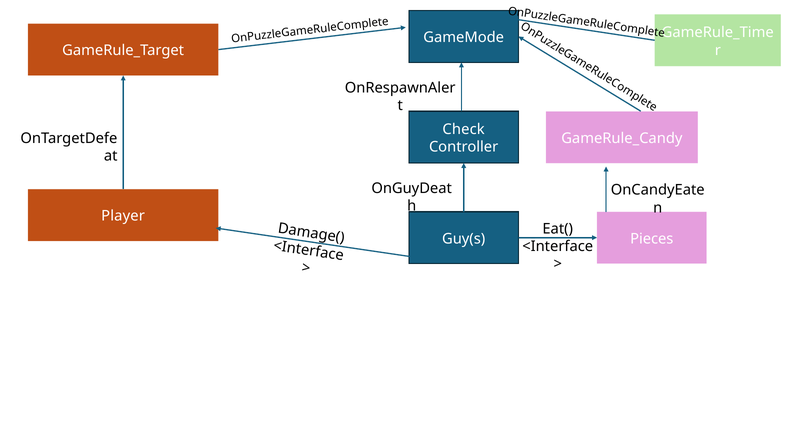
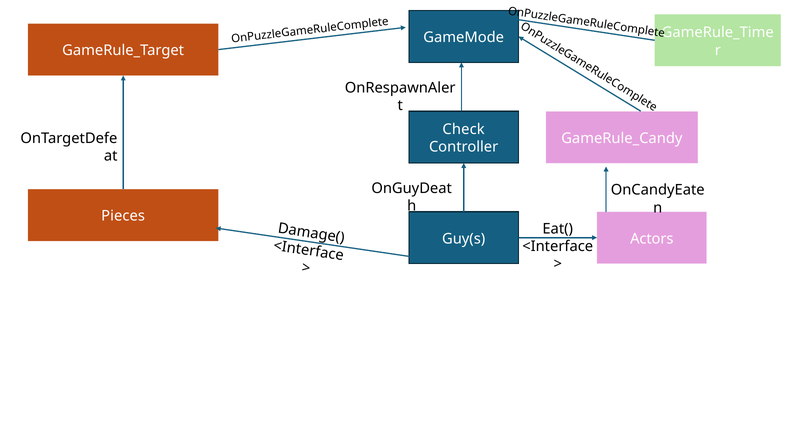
Player: Player -> Pieces
Pieces: Pieces -> Actors
